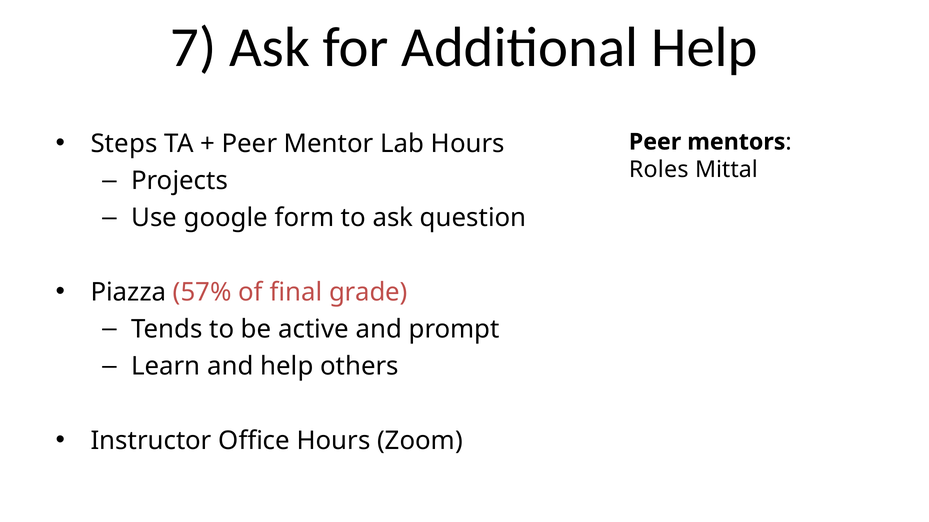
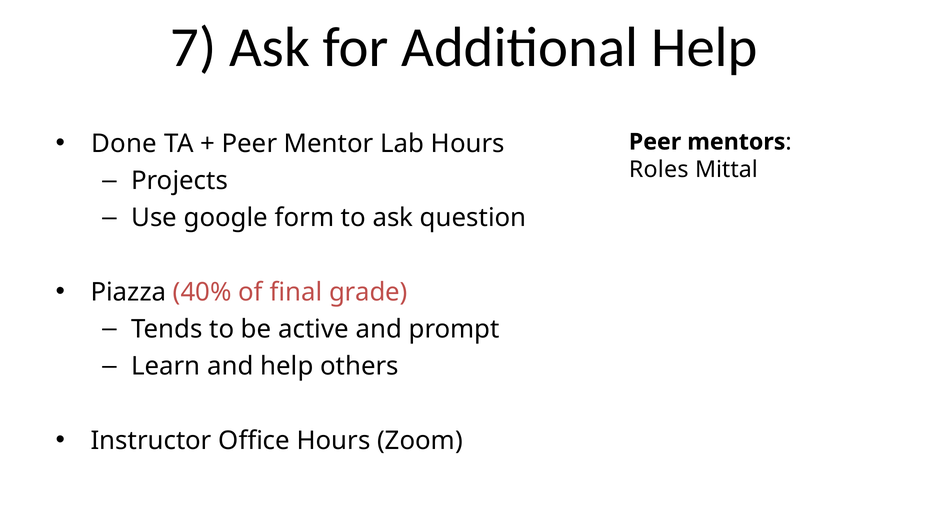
Steps: Steps -> Done
57%: 57% -> 40%
